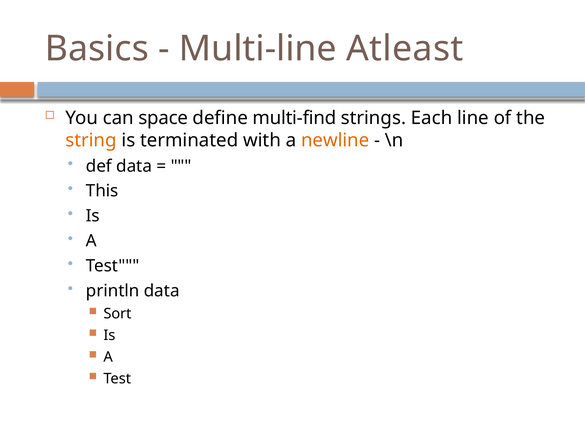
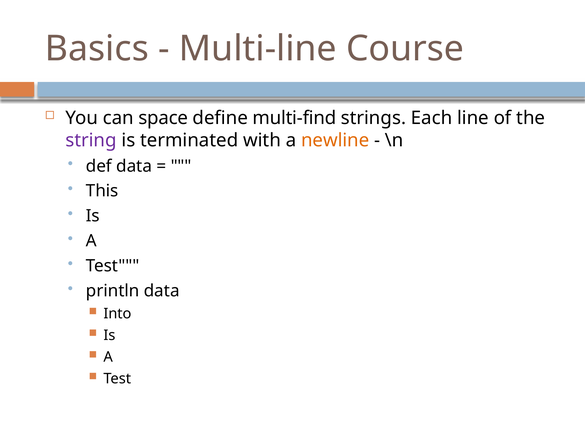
Atleast: Atleast -> Course
string colour: orange -> purple
Sort: Sort -> Into
